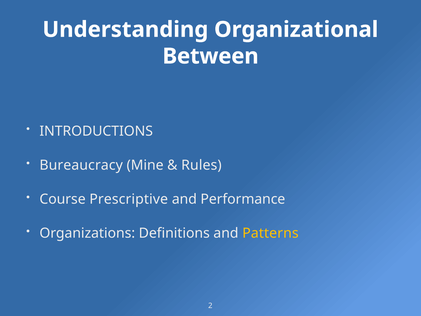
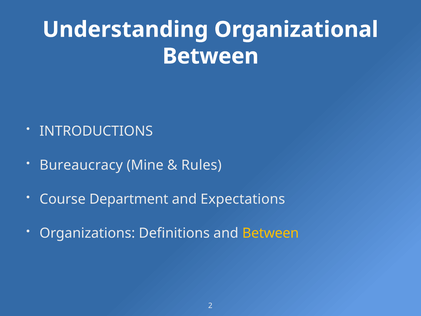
Prescriptive: Prescriptive -> Department
Performance: Performance -> Expectations
and Patterns: Patterns -> Between
